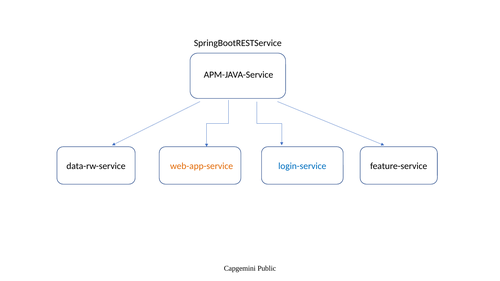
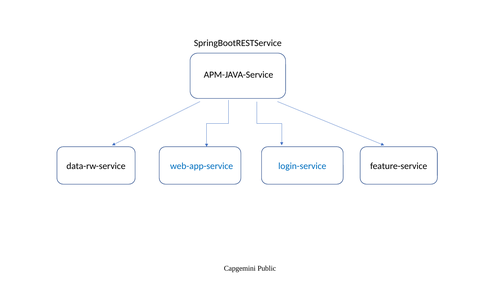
web-app-service colour: orange -> blue
